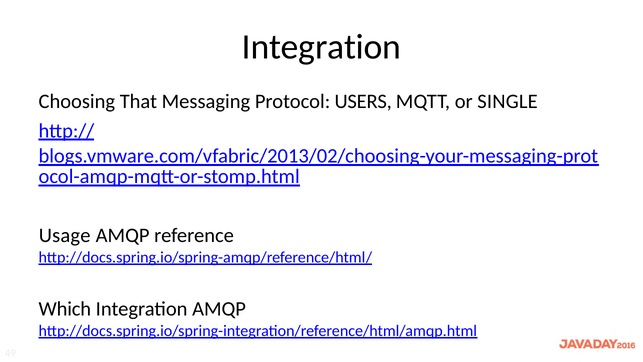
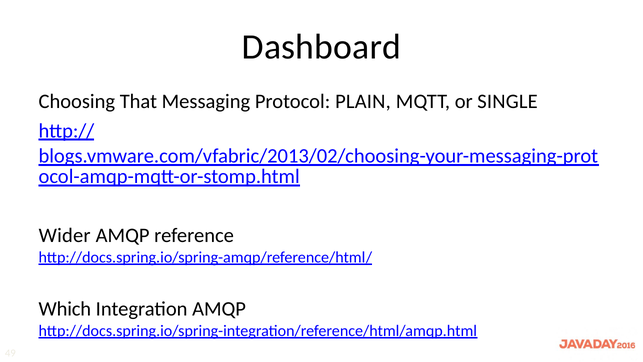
Integration at (322, 47): Integration -> Dashboard
USERS: USERS -> PLAIN
Usage: Usage -> Wider
